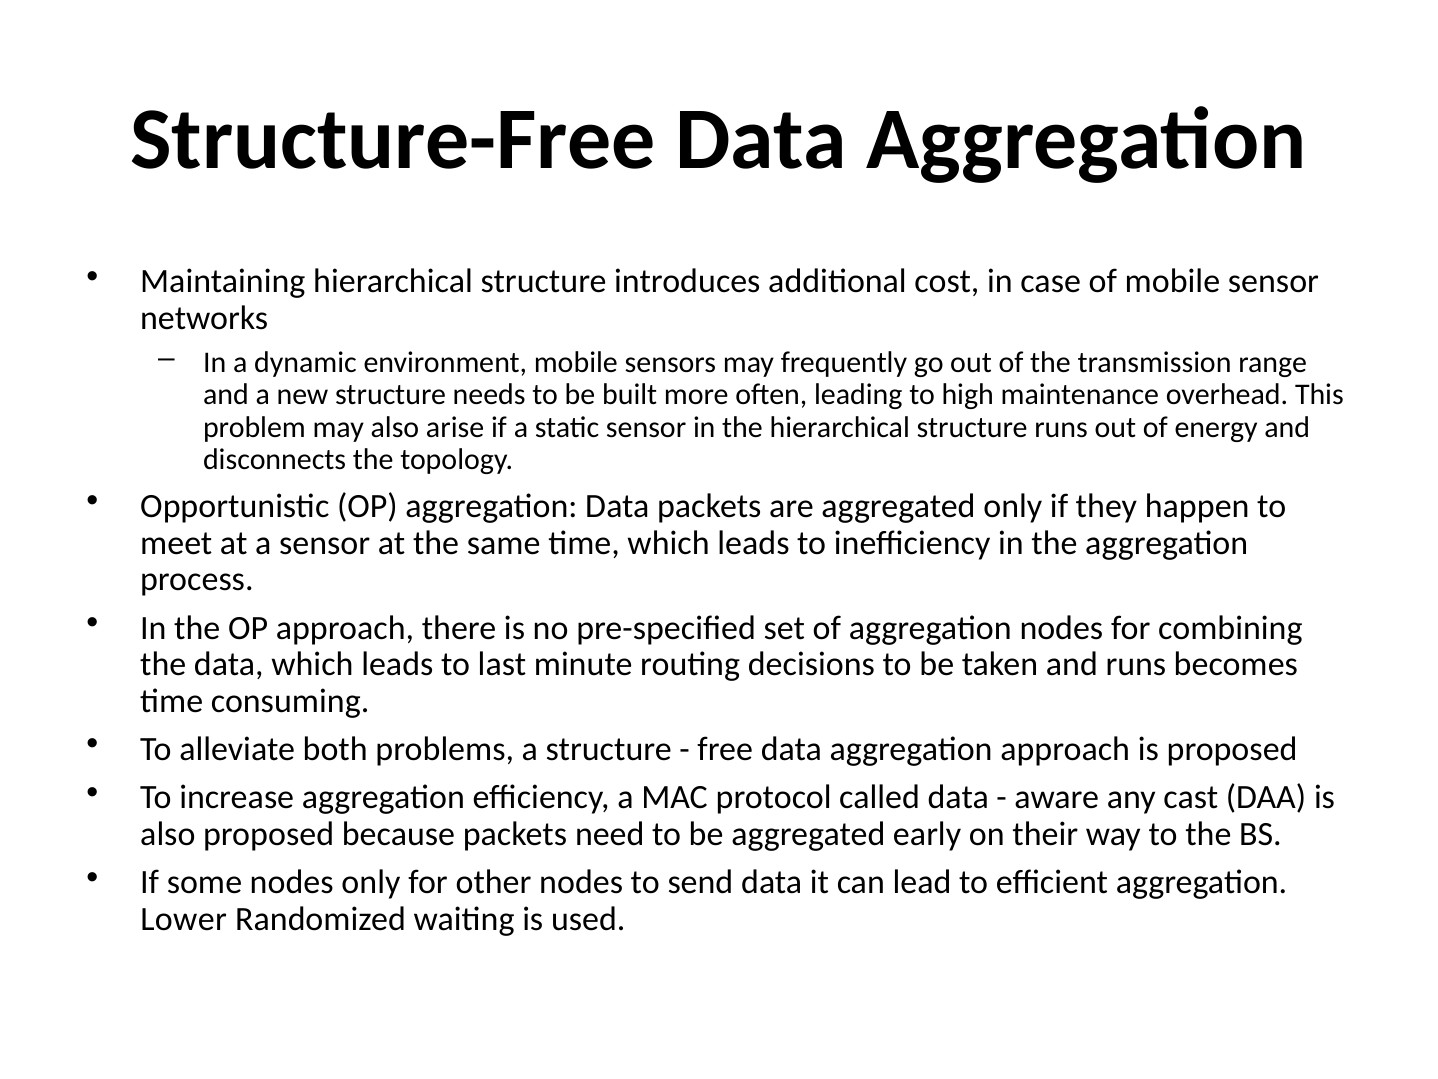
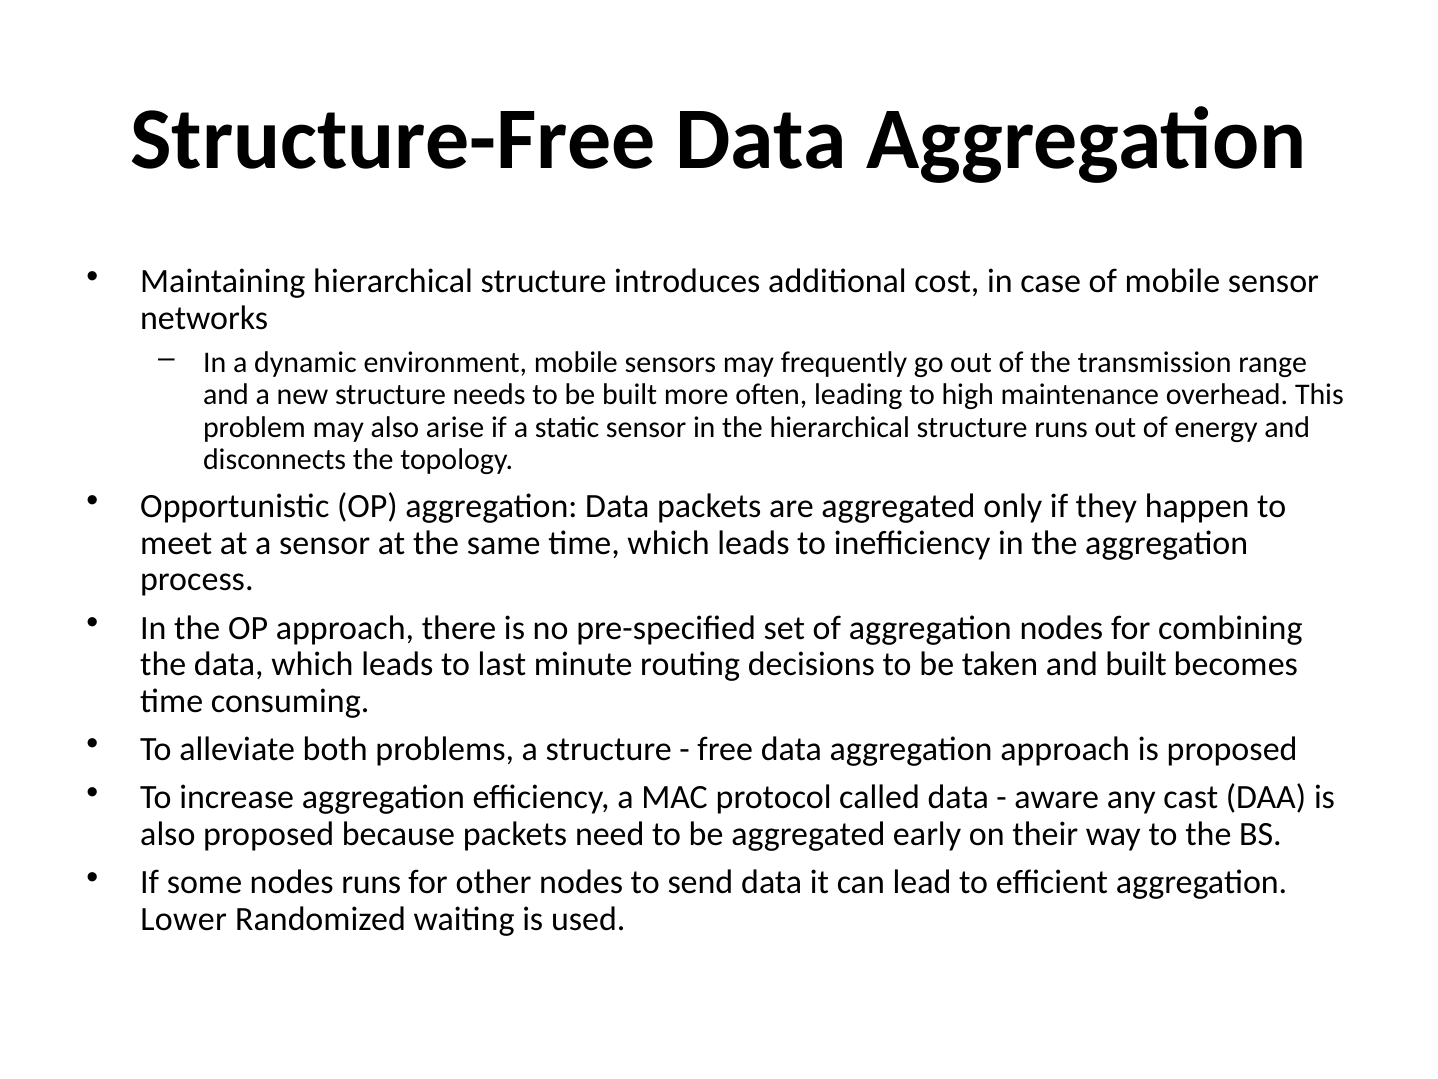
and runs: runs -> built
nodes only: only -> runs
